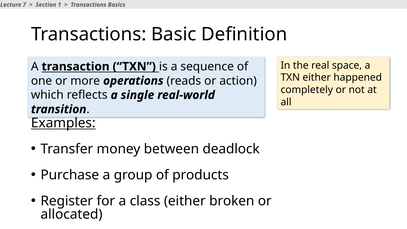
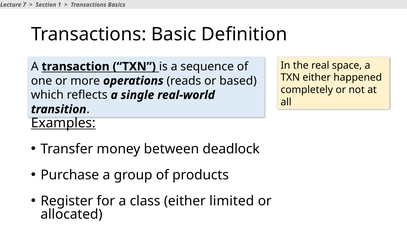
action: action -> based
broken: broken -> limited
